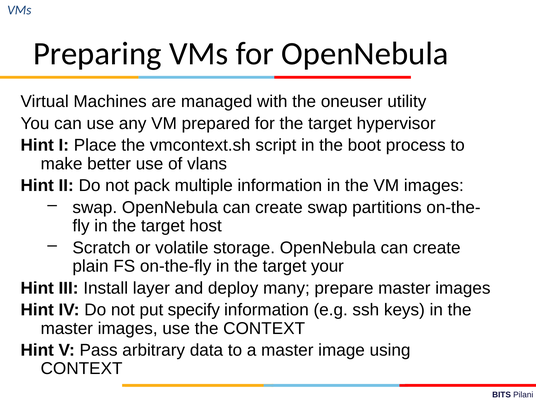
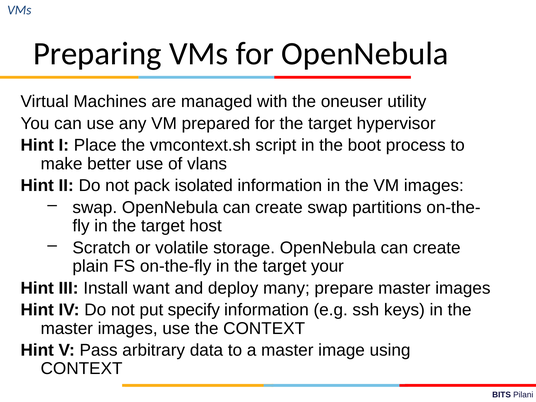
multiple: multiple -> isolated
layer: layer -> want
